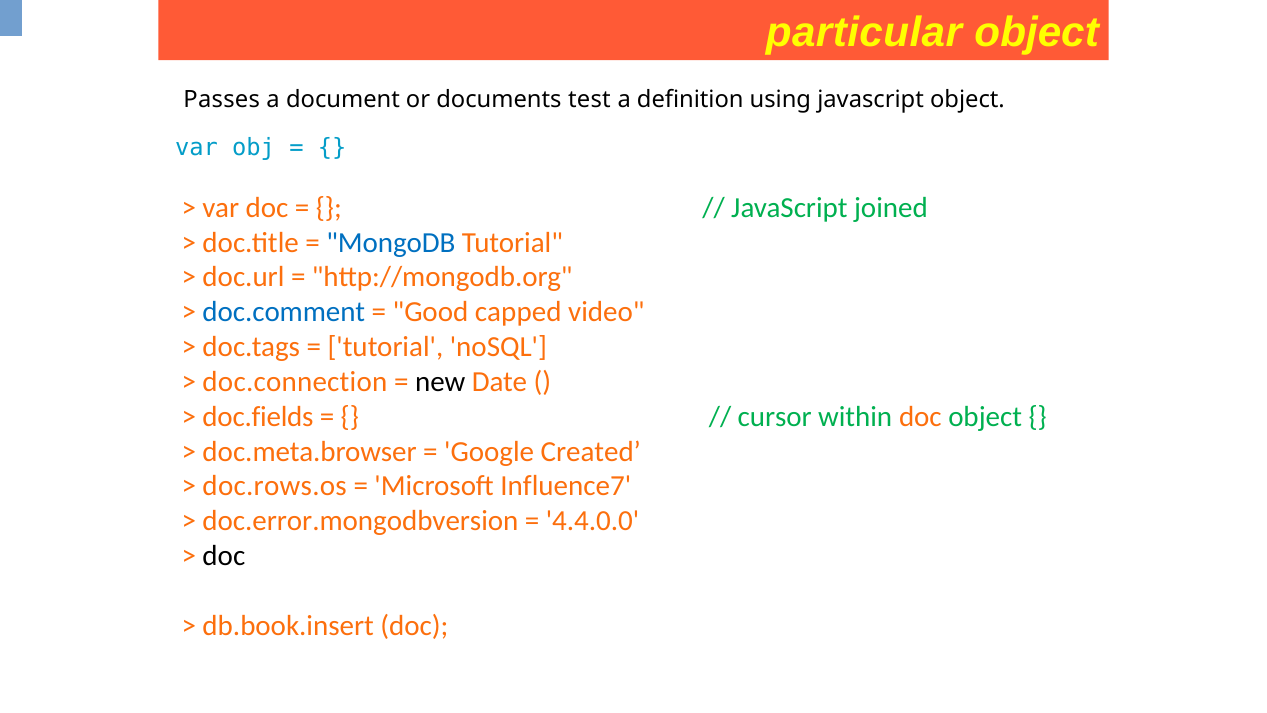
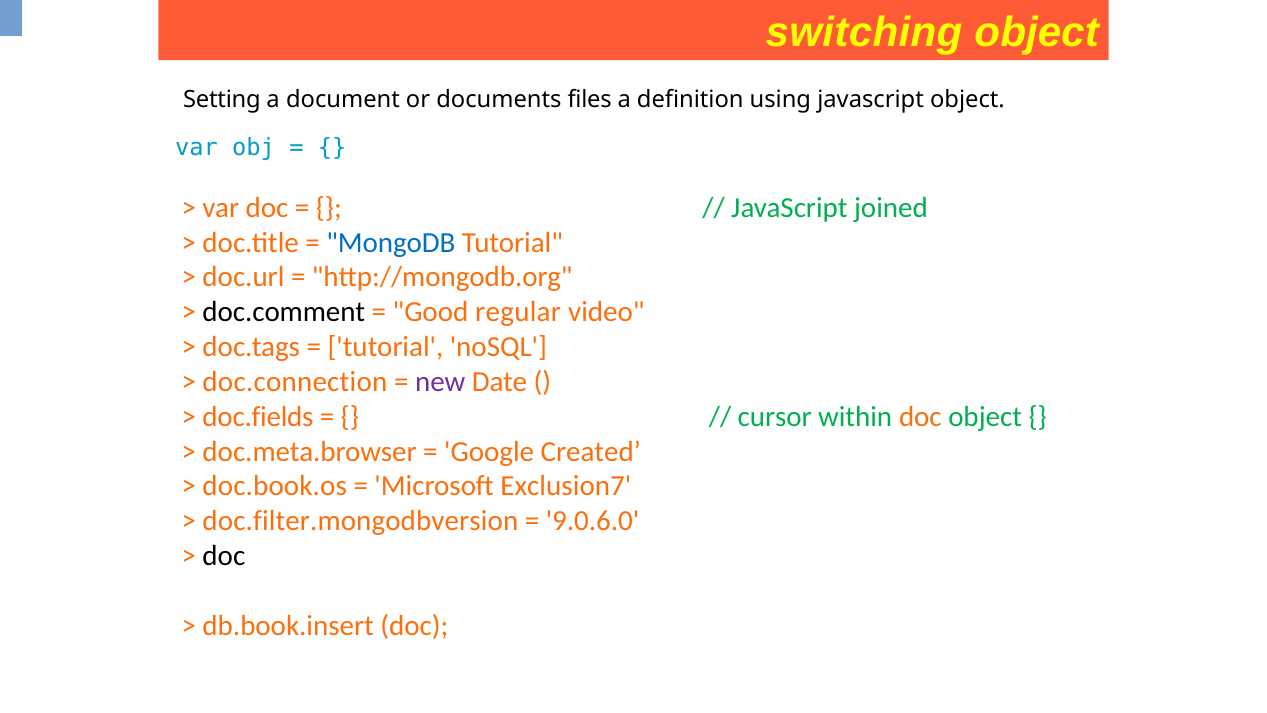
particular: particular -> switching
Passes: Passes -> Setting
test: test -> files
doc.comment colour: blue -> black
capped: capped -> regular
new colour: black -> purple
doc.rows.os: doc.rows.os -> doc.book.os
Influence7: Influence7 -> Exclusion7
doc.error.mongodbversion: doc.error.mongodbversion -> doc.filter.mongodbversion
4.4.0.0: 4.4.0.0 -> 9.0.6.0
